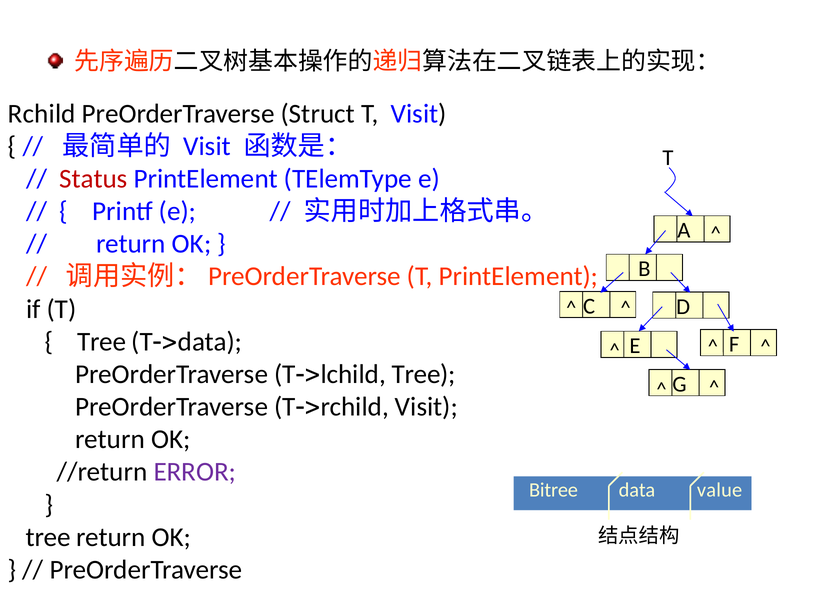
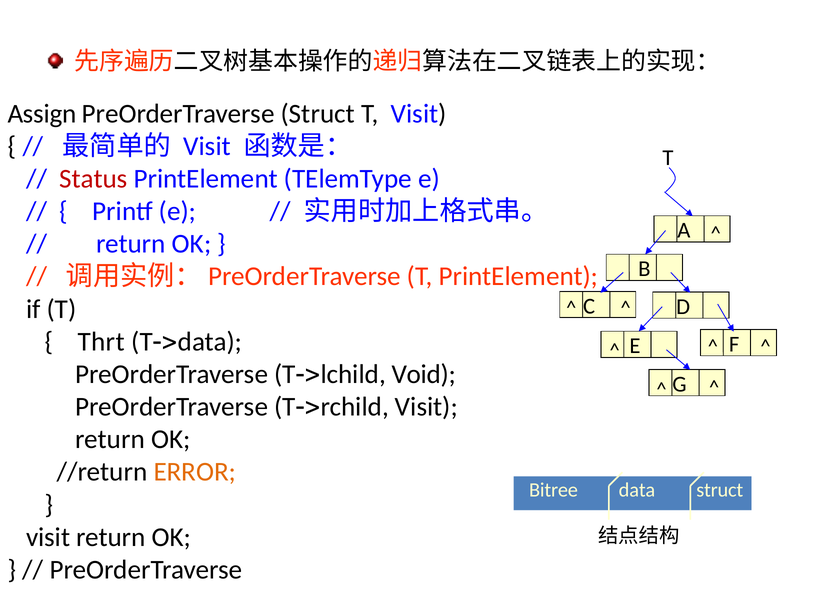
Rchild: Rchild -> Assign
Tree at (102, 342): Tree -> Thrt
Tlchild Tree: Tree -> Void
ERROR colour: purple -> orange
data value: value -> struct
tree at (48, 537): tree -> visit
